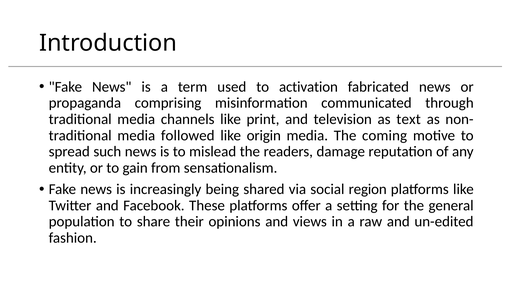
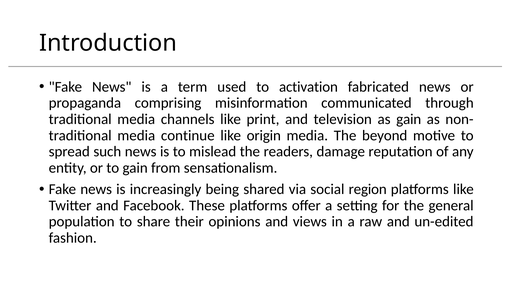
as text: text -> gain
followed: followed -> continue
coming: coming -> beyond
